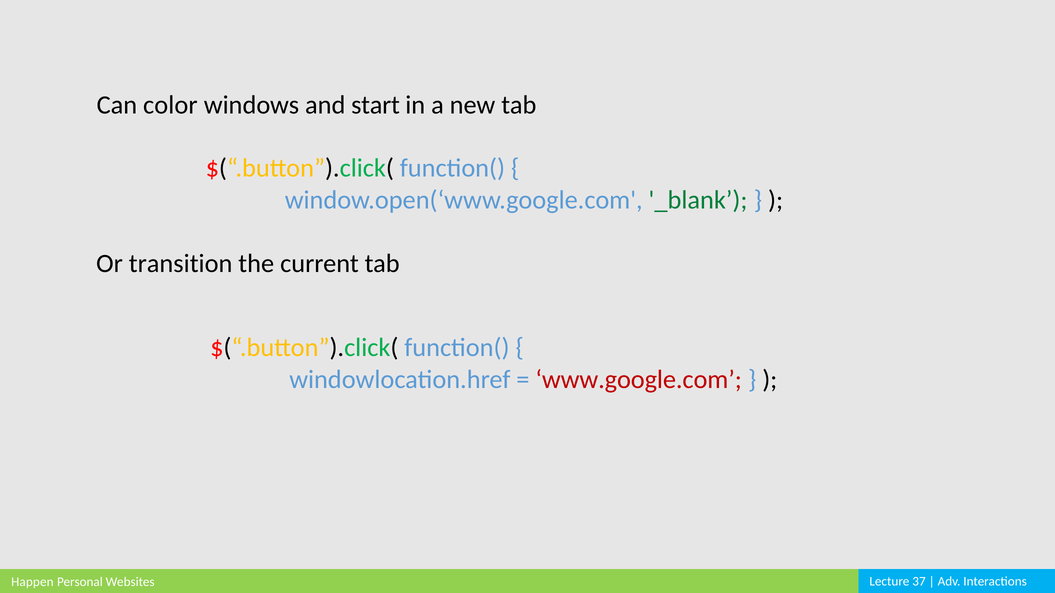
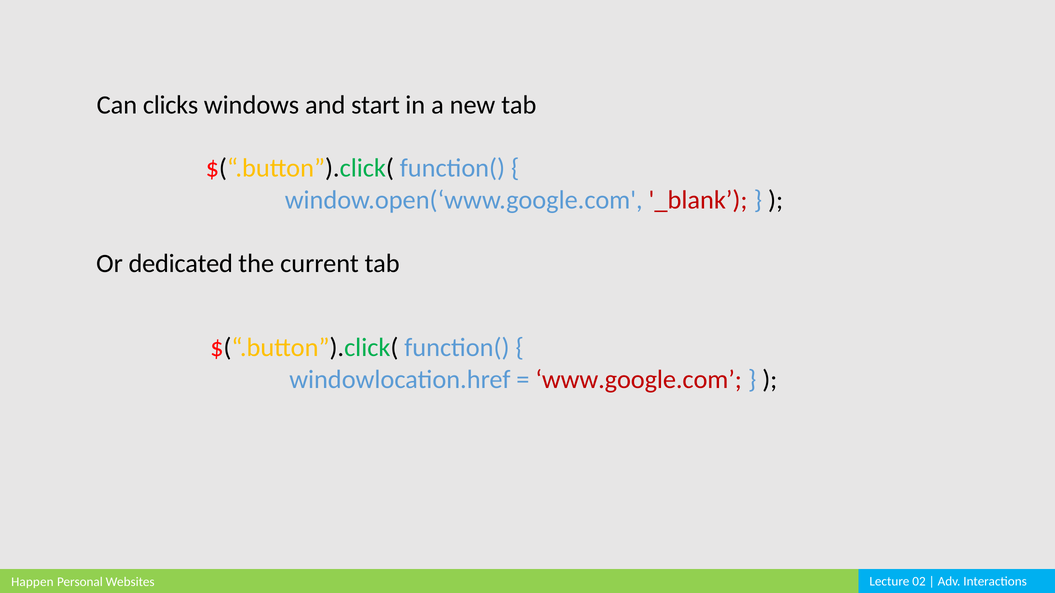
color: color -> clicks
_blank colour: green -> red
transition: transition -> dedicated
37: 37 -> 02
